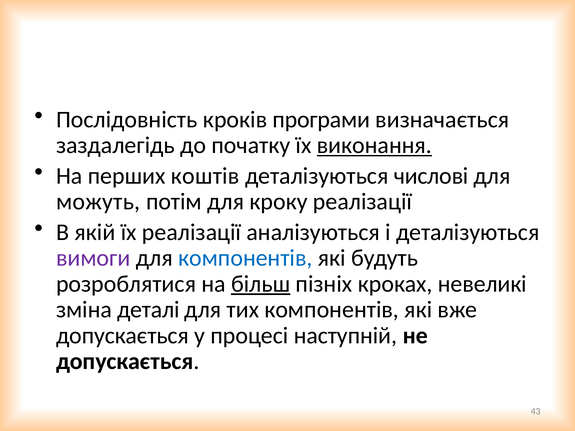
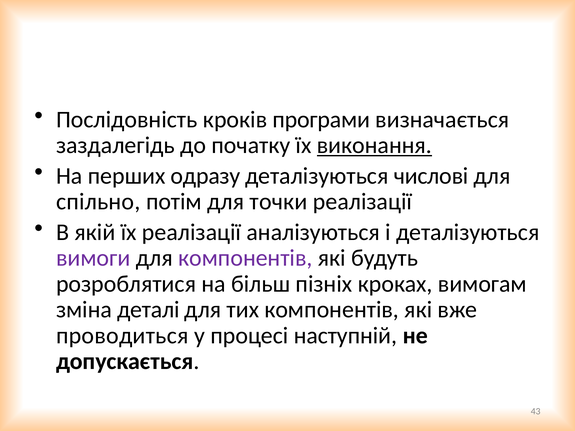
коштів: коштів -> одразу
можуть: можуть -> спільно
кроку: кроку -> точки
компонентів at (245, 258) colour: blue -> purple
більш underline: present -> none
невеликі: невеликі -> вимогам
допускається at (122, 336): допускається -> проводиться
